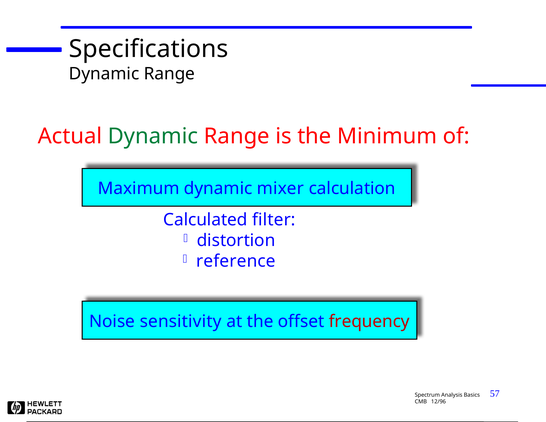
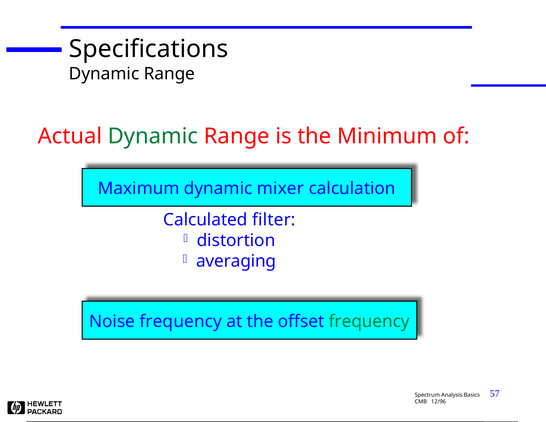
reference: reference -> averaging
Noise sensitivity: sensitivity -> frequency
frequency at (369, 321) colour: red -> green
